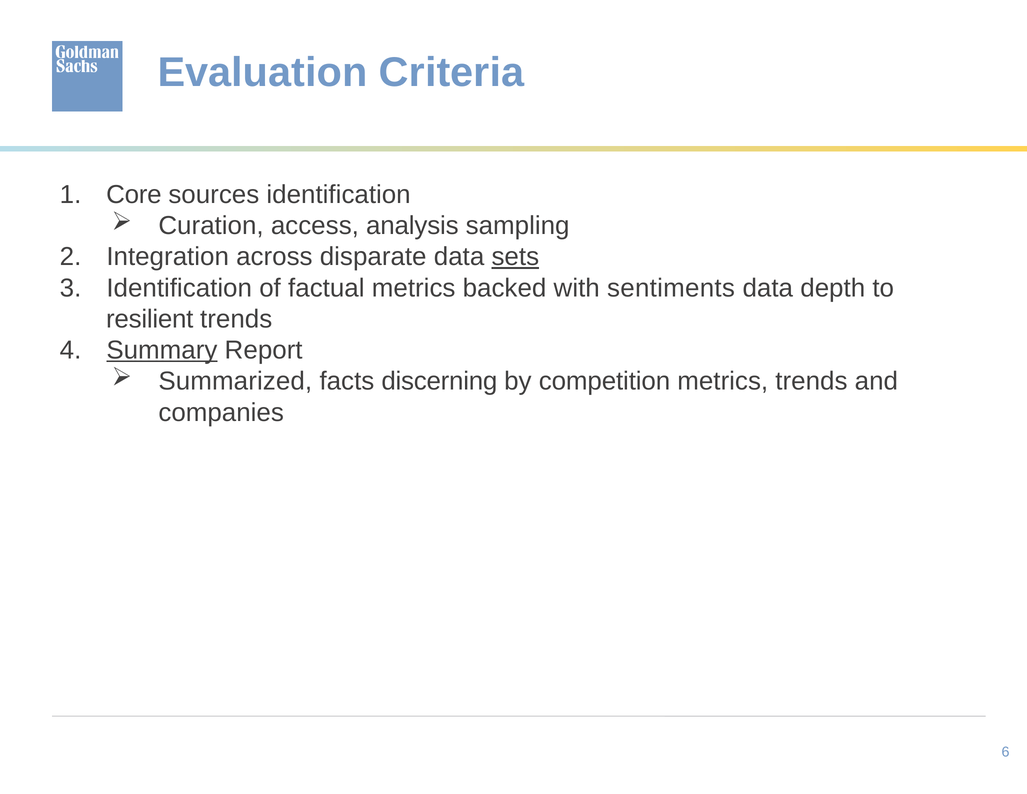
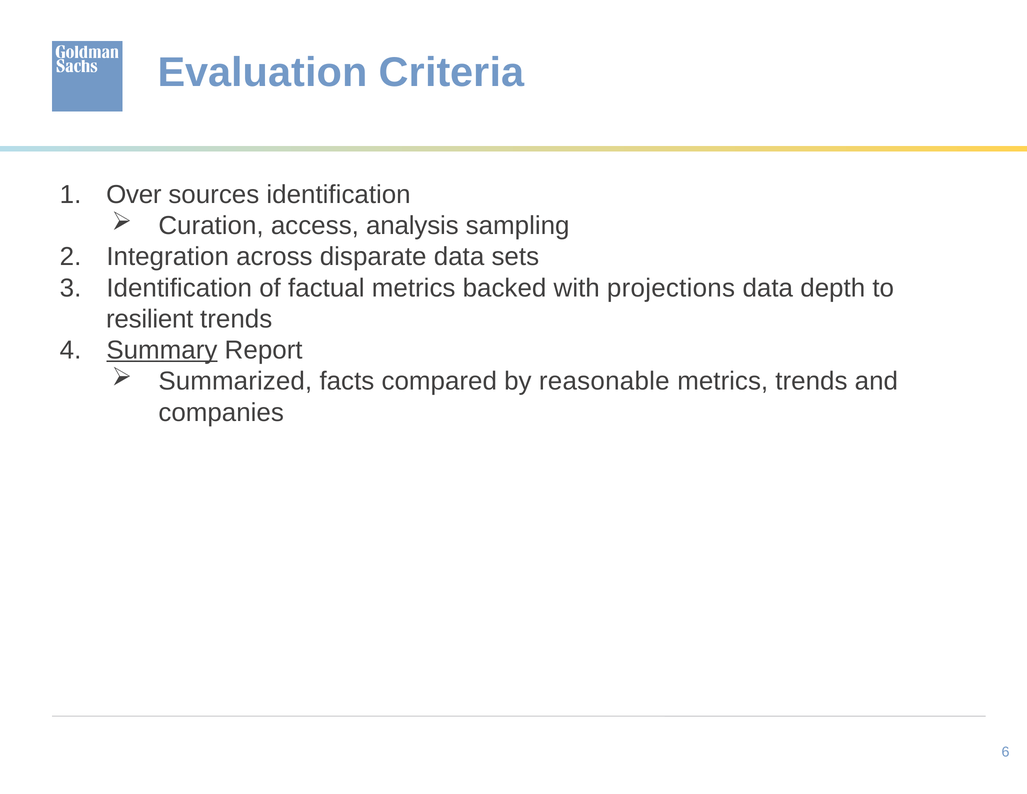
Core: Core -> Over
sets underline: present -> none
sentiments: sentiments -> projections
discerning: discerning -> compared
competition: competition -> reasonable
